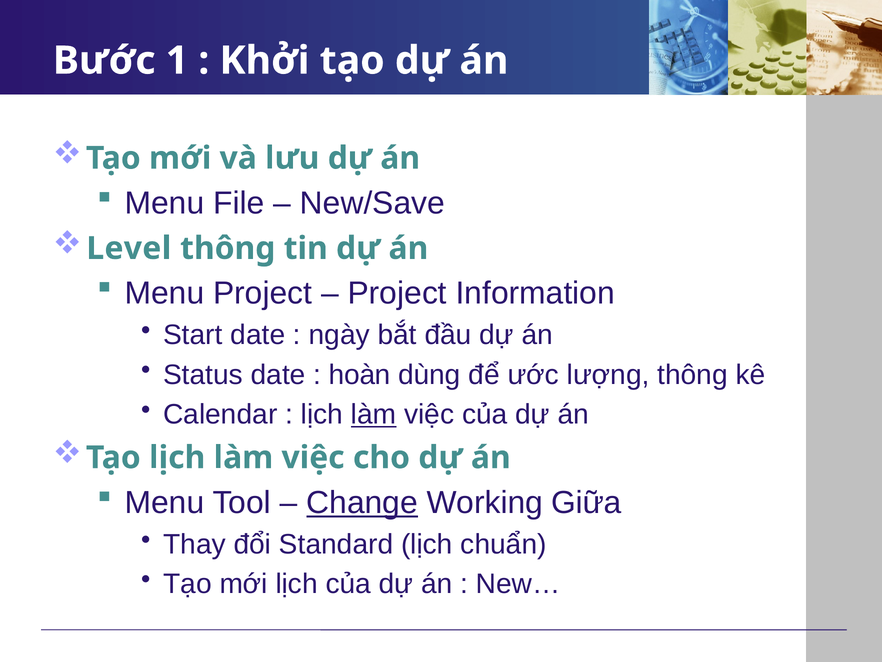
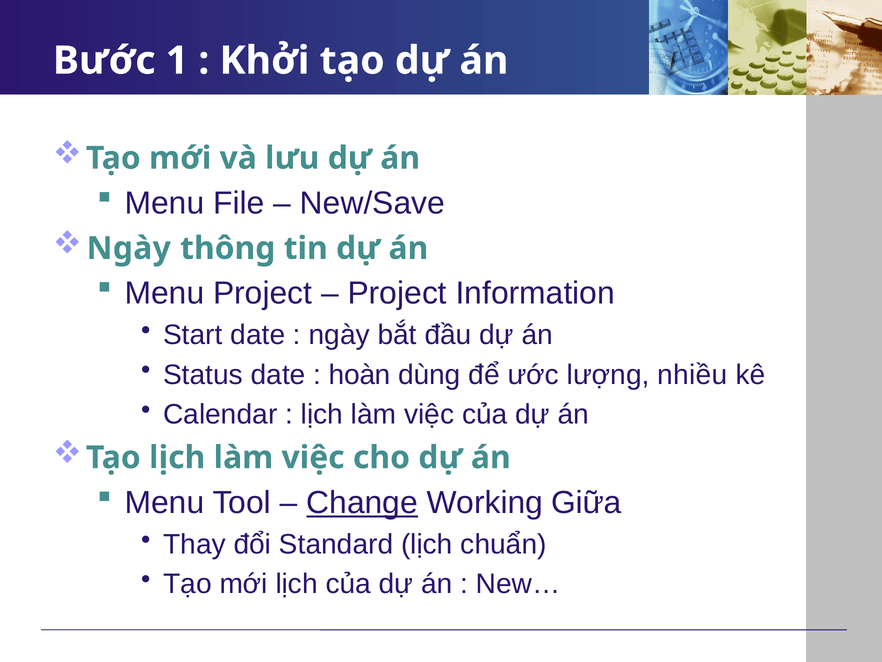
Level at (129, 248): Level -> Ngày
lượng thông: thông -> nhiều
làm at (374, 414) underline: present -> none
